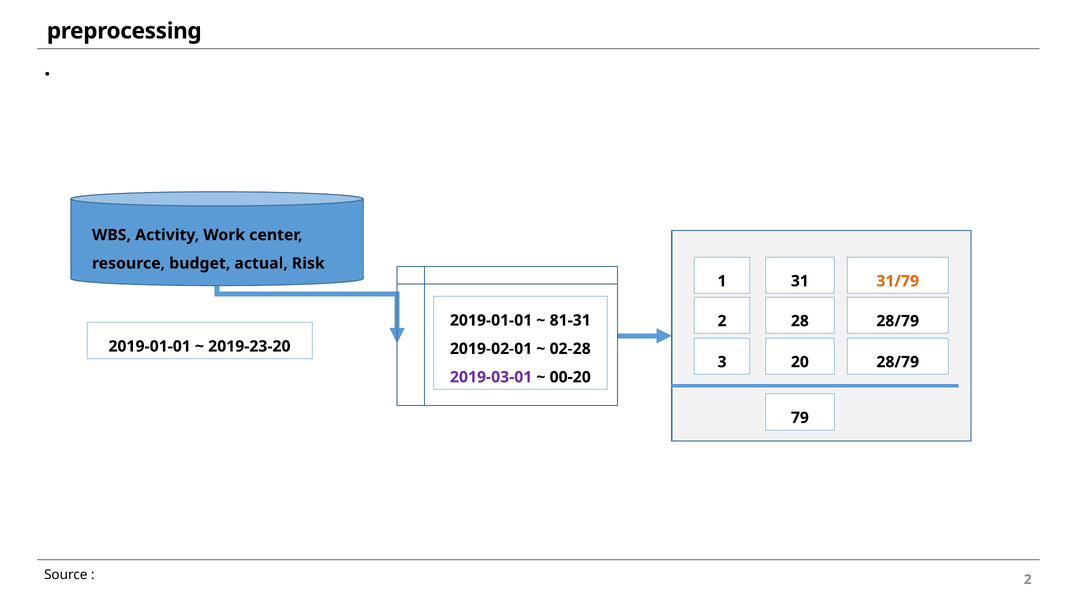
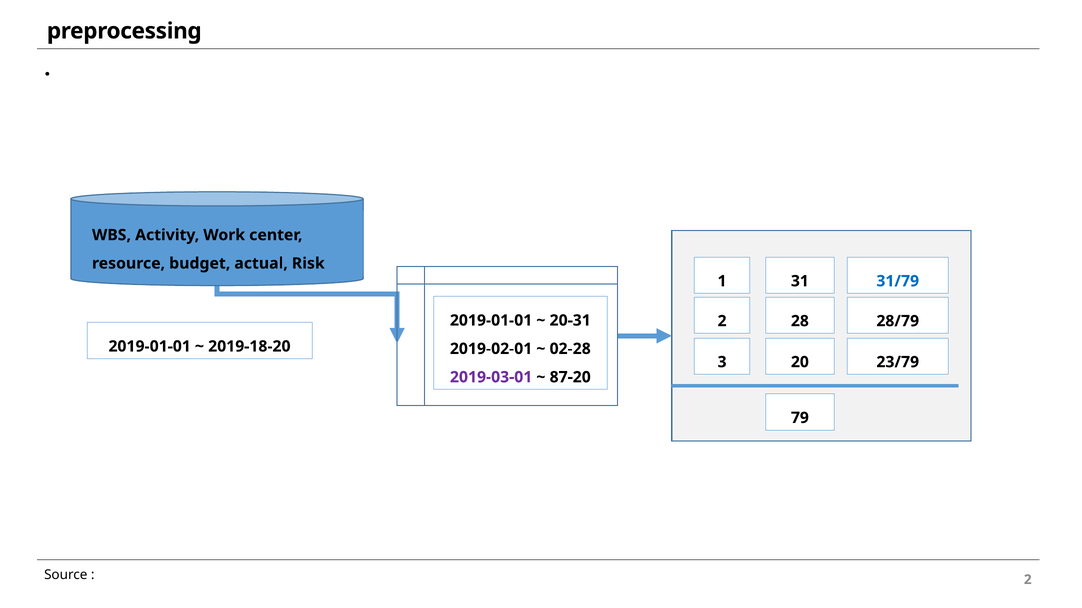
31/79 colour: orange -> blue
81-31: 81-31 -> 20-31
2019-23-20: 2019-23-20 -> 2019-18-20
28/79 at (898, 362): 28/79 -> 23/79
00-20: 00-20 -> 87-20
